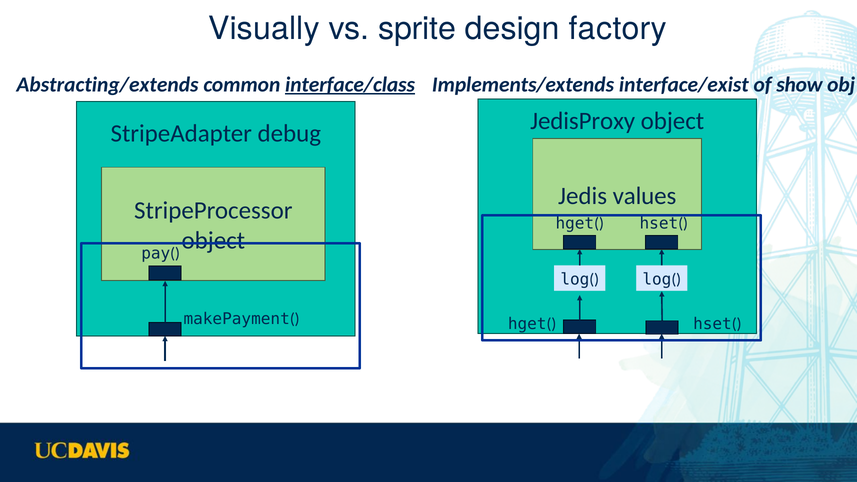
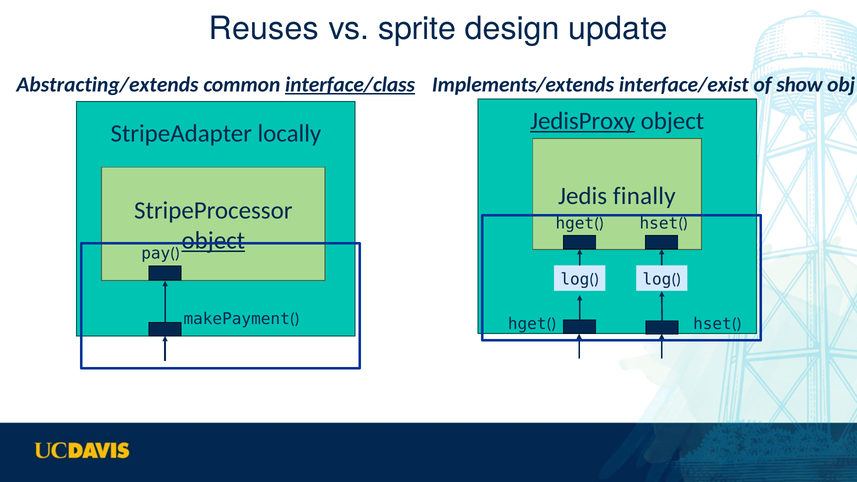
Visually: Visually -> Reuses
factory: factory -> update
JedisProxy underline: none -> present
debug: debug -> locally
values: values -> finally
object at (213, 241) underline: none -> present
